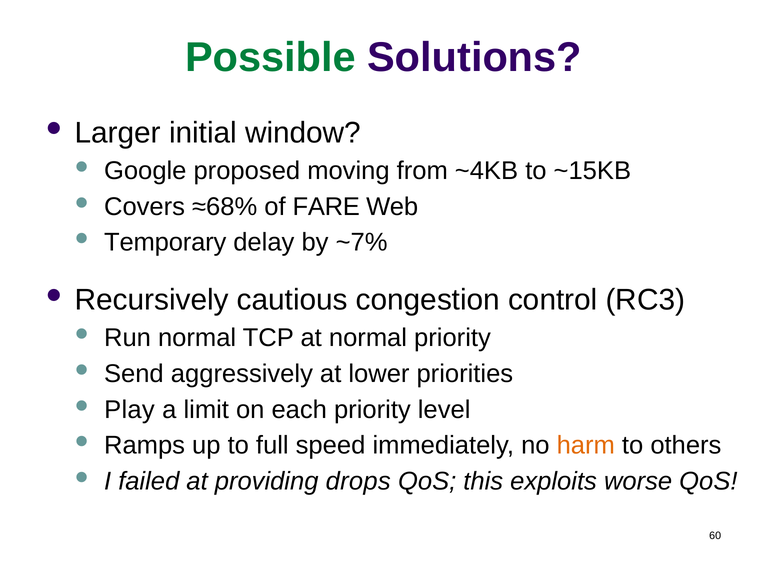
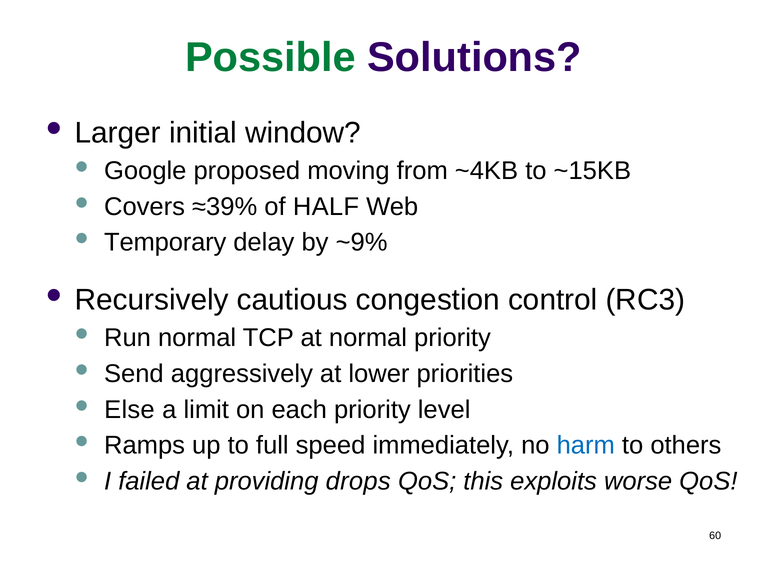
≈68%: ≈68% -> ≈39%
FARE: FARE -> HALF
~7%: ~7% -> ~9%
Play: Play -> Else
harm colour: orange -> blue
